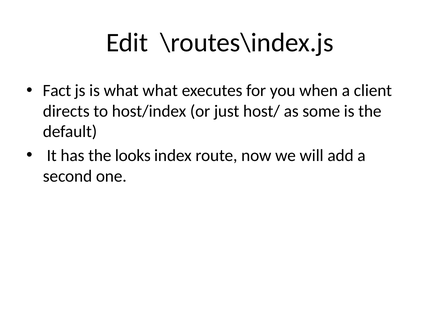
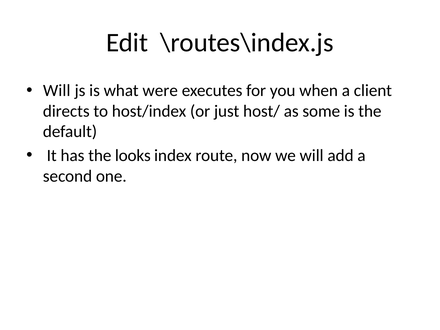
Fact at (57, 91): Fact -> Will
what what: what -> were
